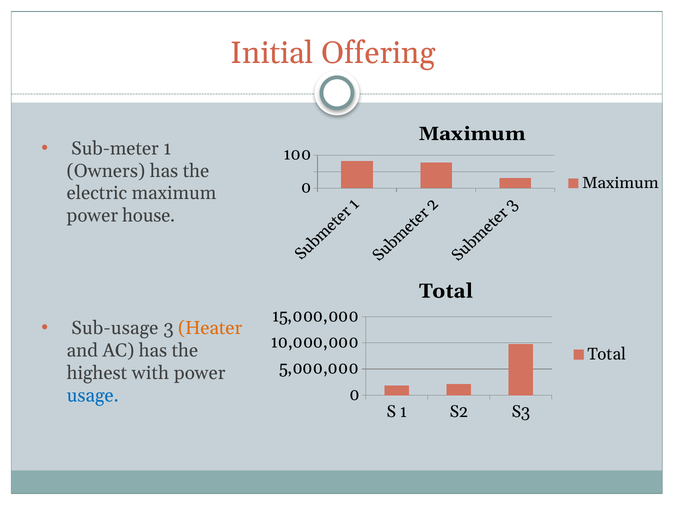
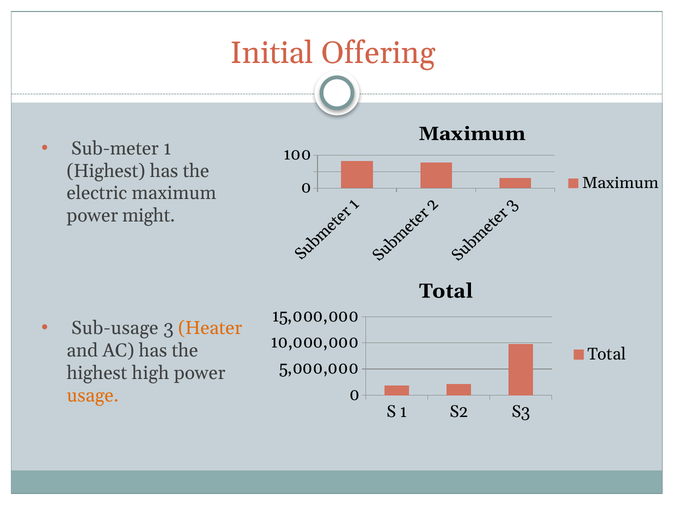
Owners at (106, 171): Owners -> Highest
house: house -> might
with: with -> high
usage colour: blue -> orange
